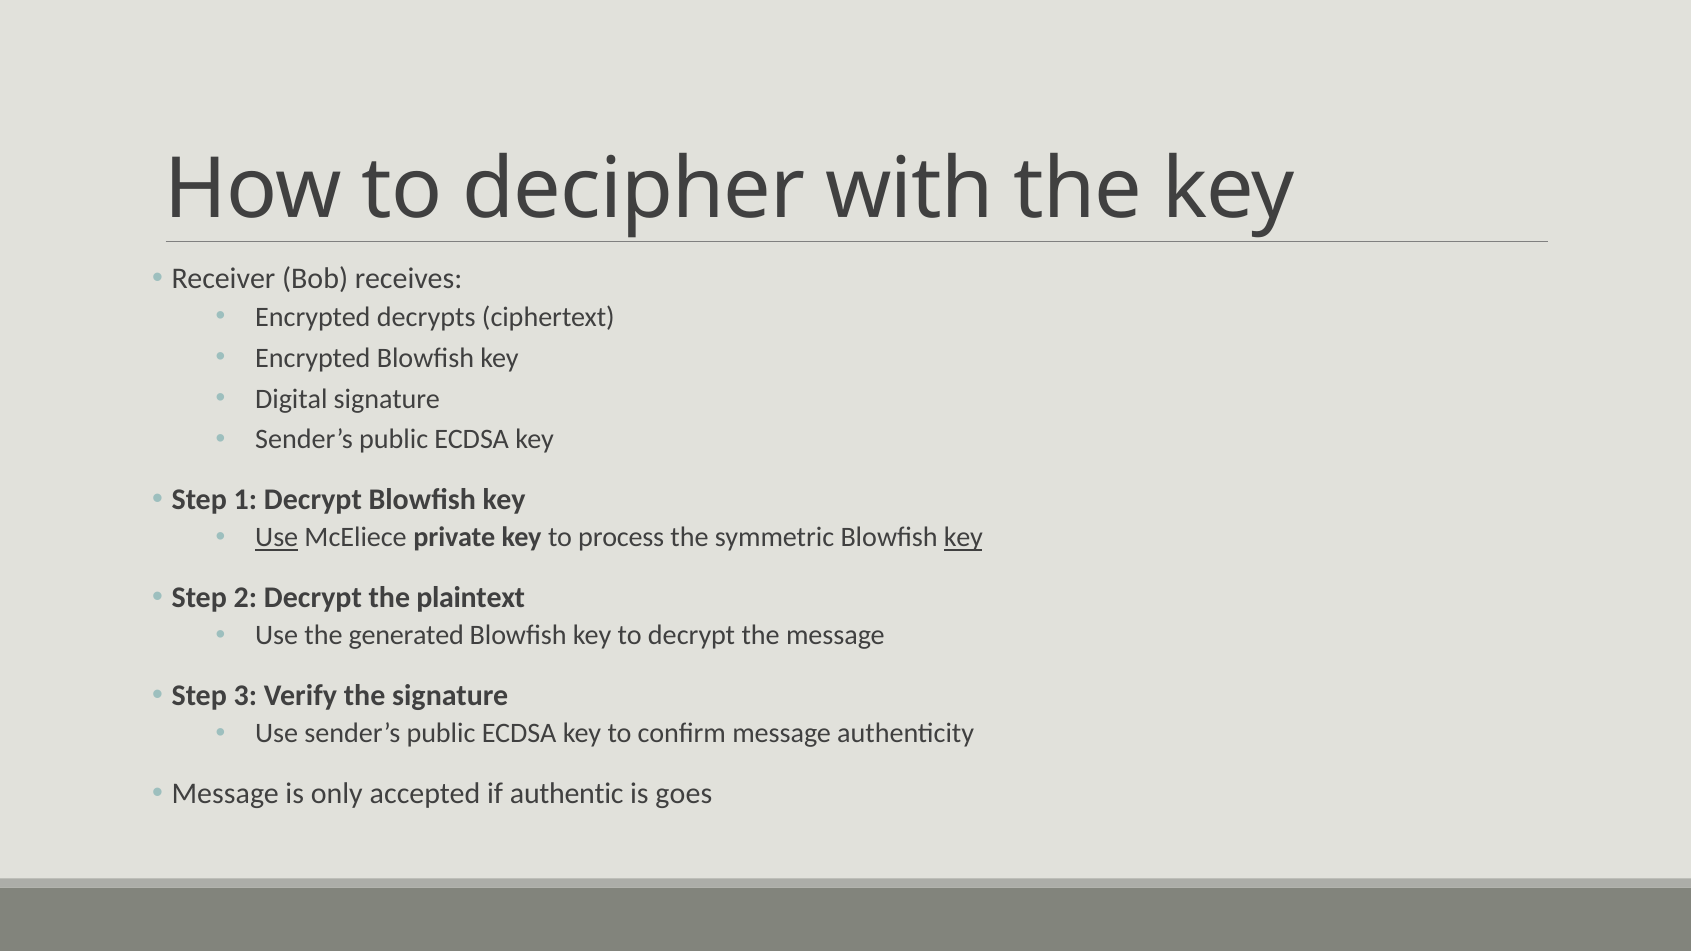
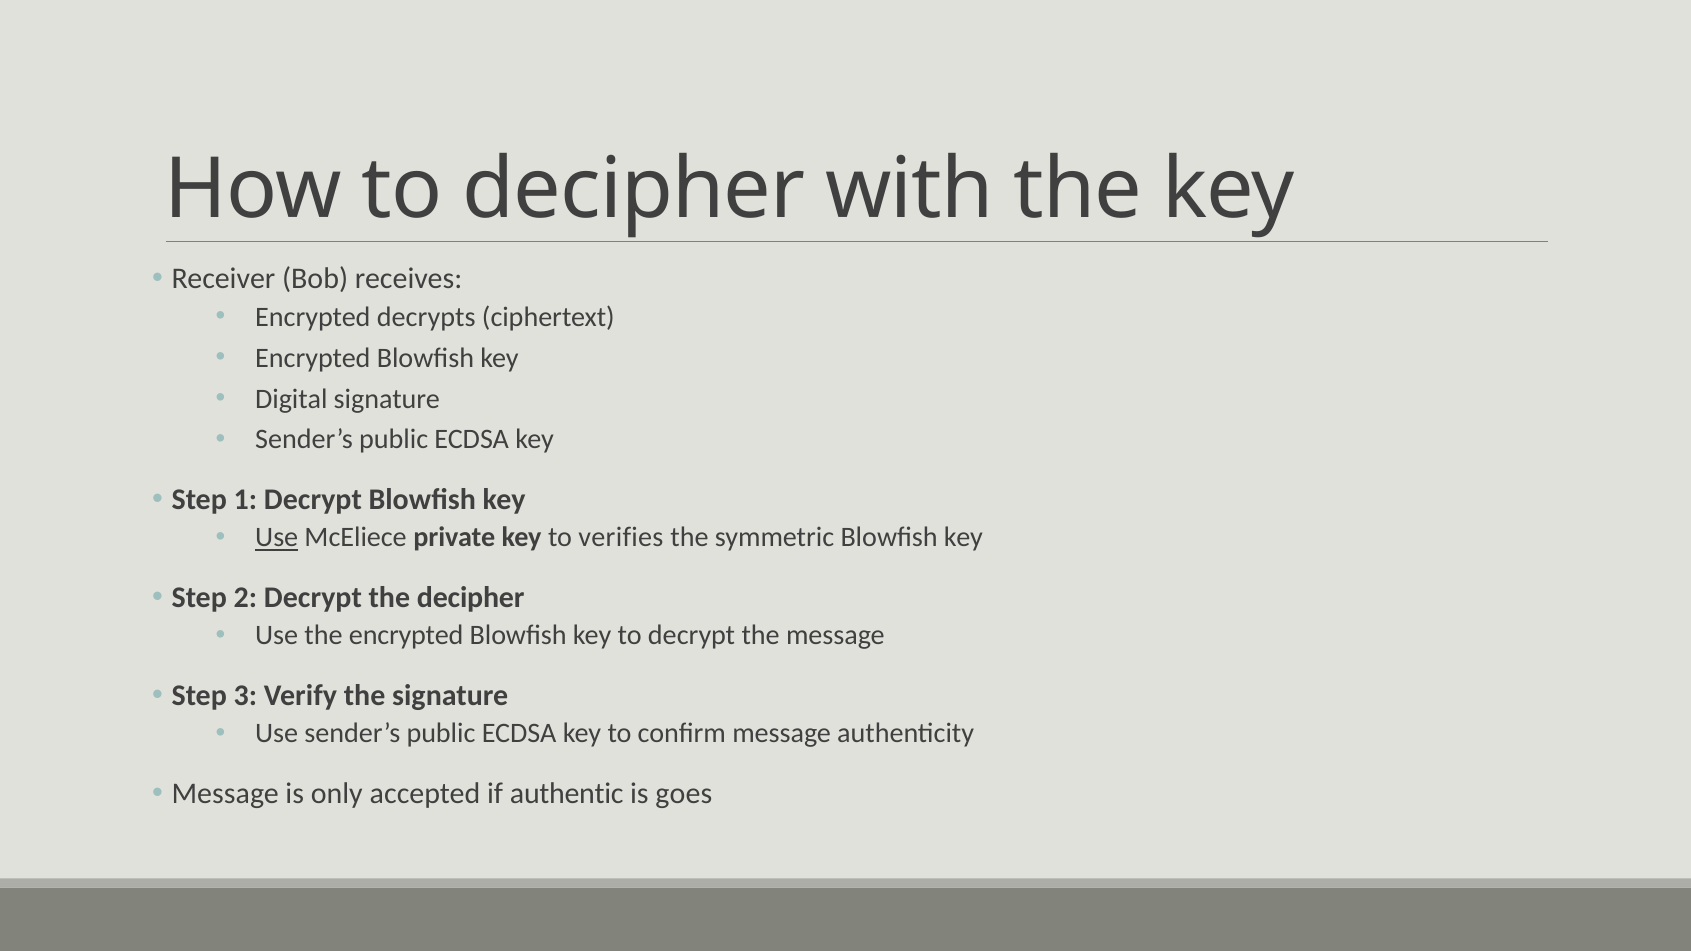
process: process -> verifies
key at (963, 538) underline: present -> none
the plaintext: plaintext -> decipher
the generated: generated -> encrypted
